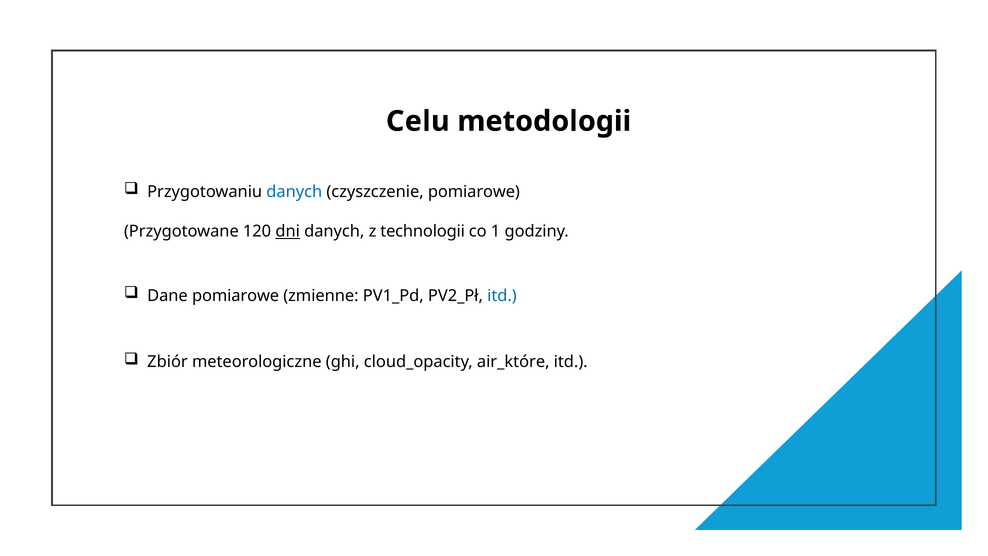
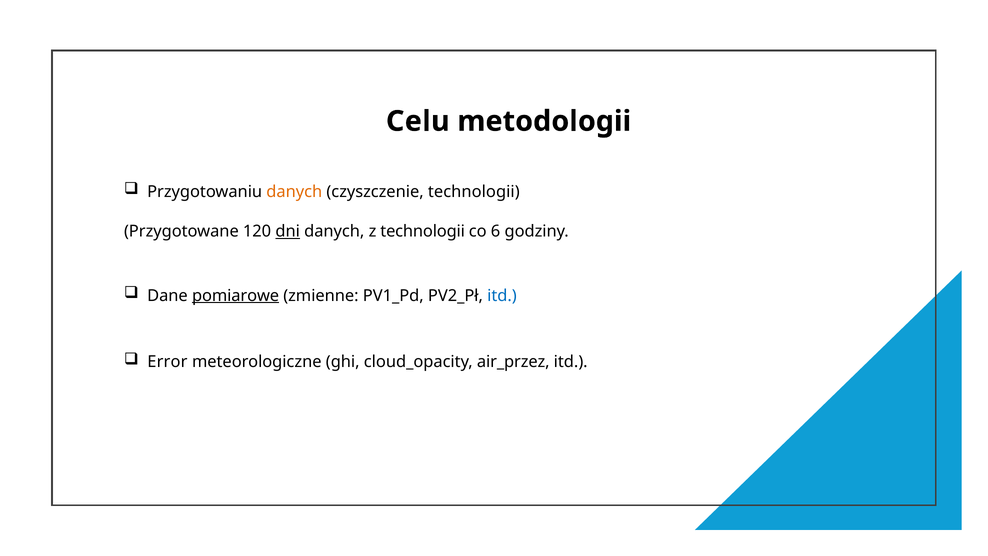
danych at (294, 192) colour: blue -> orange
czyszczenie pomiarowe: pomiarowe -> technologii
1: 1 -> 6
pomiarowe at (236, 295) underline: none -> present
Zbiór: Zbiór -> Error
air_które: air_które -> air_przez
